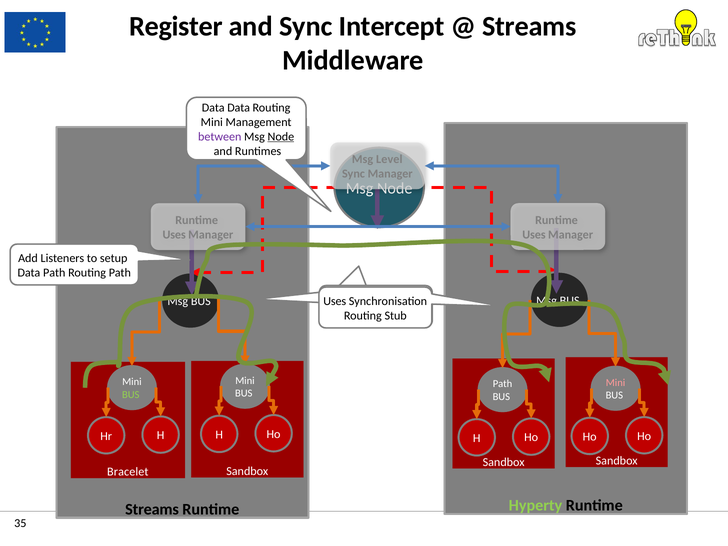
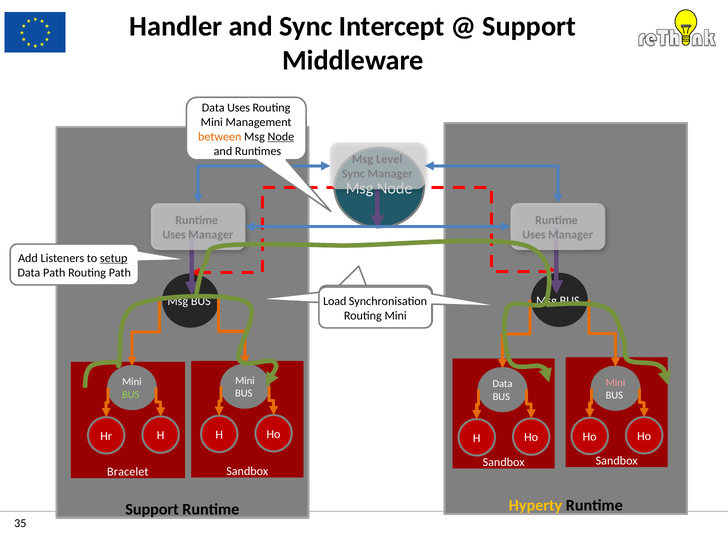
Register: Register -> Handler
Streams at (529, 27): Streams -> Support
Data Data: Data -> Uses
between colour: purple -> orange
setup underline: none -> present
Uses at (335, 301): Uses -> Load
Stub at (396, 316): Stub -> Mini
Path at (503, 384): Path -> Data
Streams at (152, 509): Streams -> Support
Hyperty colour: light green -> yellow
